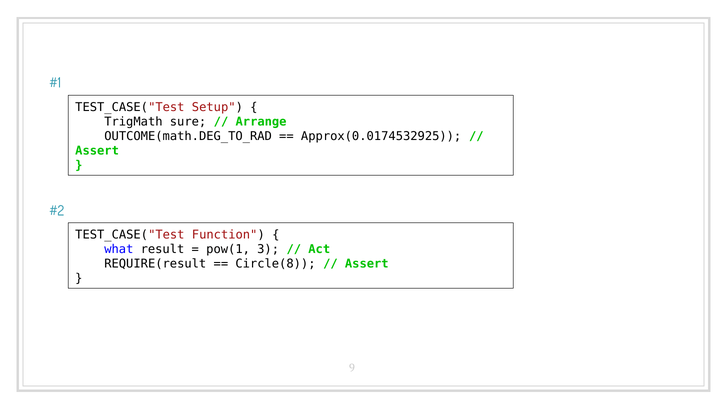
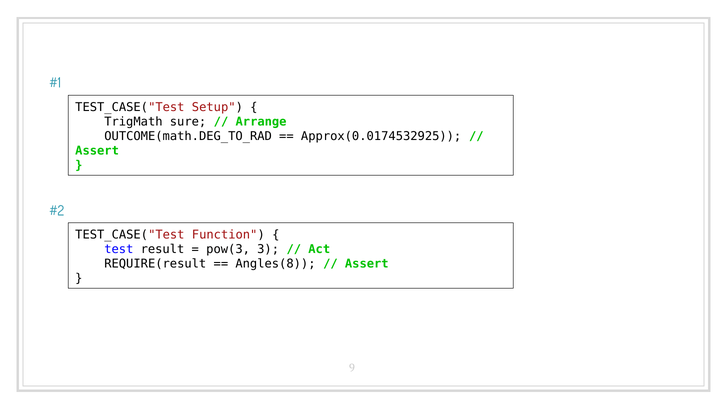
what: what -> test
pow(1: pow(1 -> pow(3
Circle(8: Circle(8 -> Angles(8
